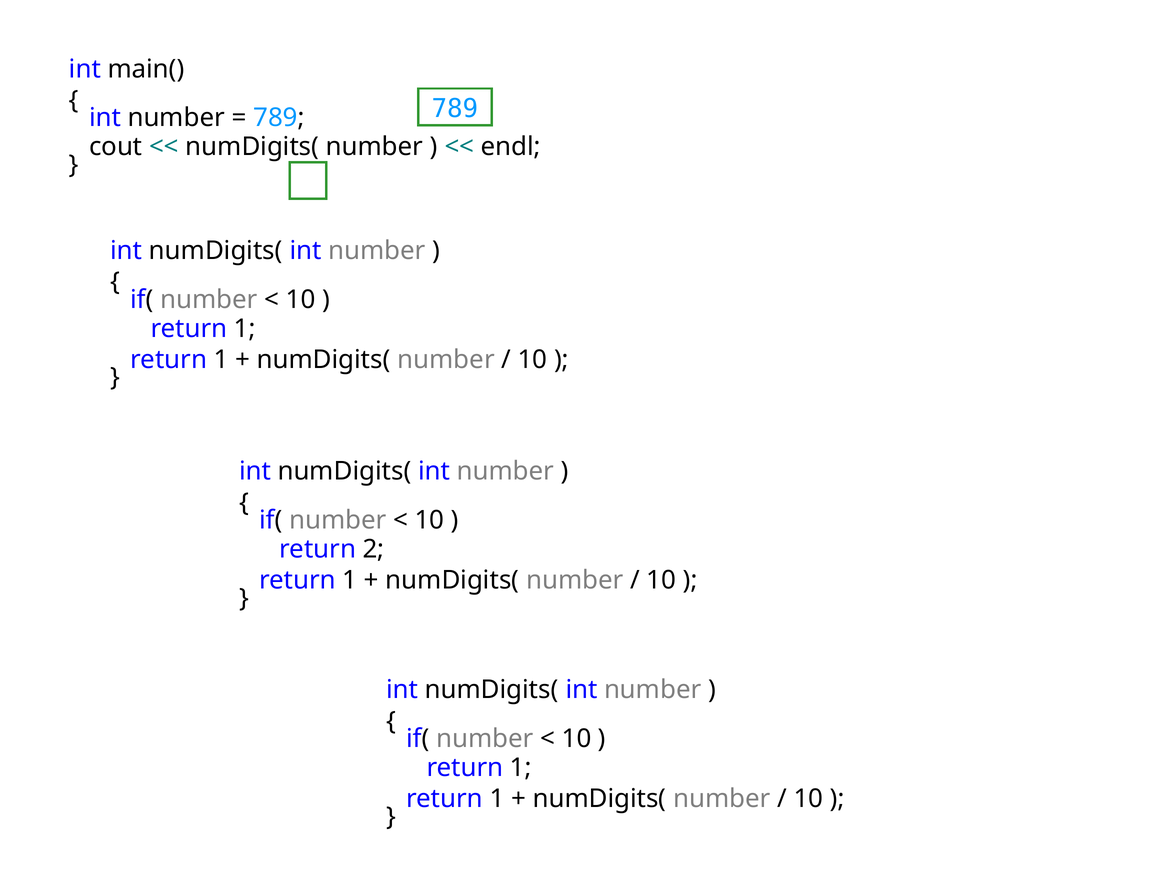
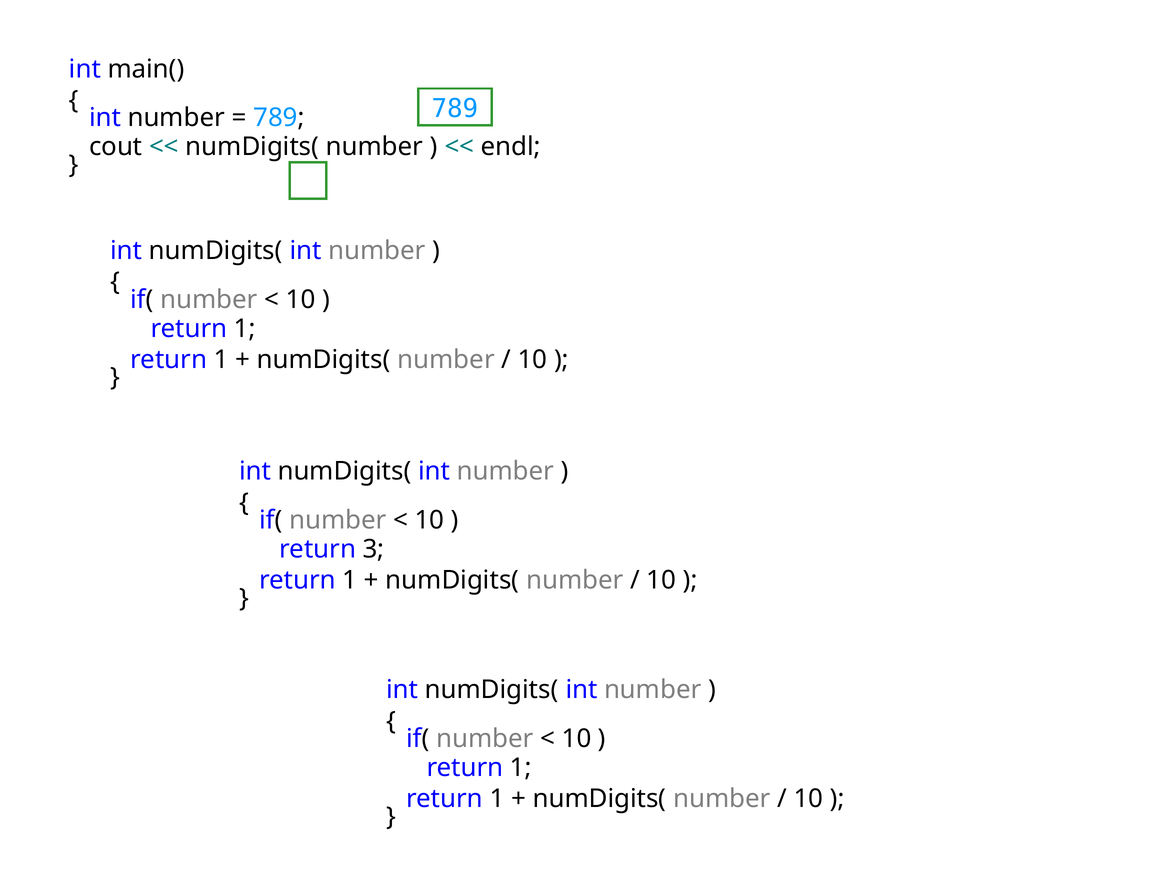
2: 2 -> 3
